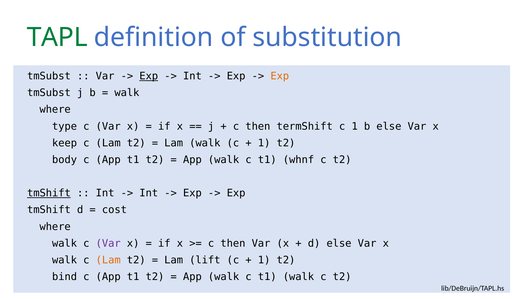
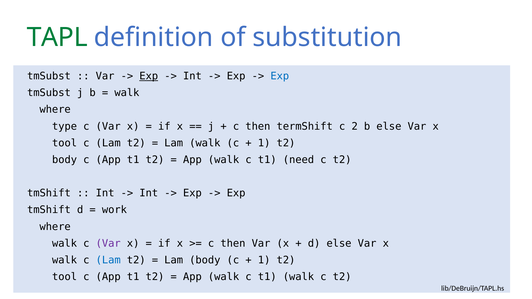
Exp at (280, 76) colour: orange -> blue
c 1: 1 -> 2
keep at (65, 143): keep -> tool
whnf: whnf -> need
tmShift at (49, 193) underline: present -> none
cost: cost -> work
Lam at (108, 260) colour: orange -> blue
Lam lift: lift -> body
bind at (65, 277): bind -> tool
